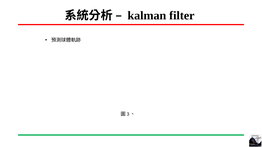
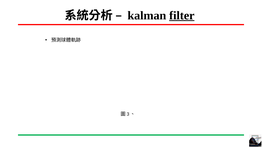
filter underline: none -> present
